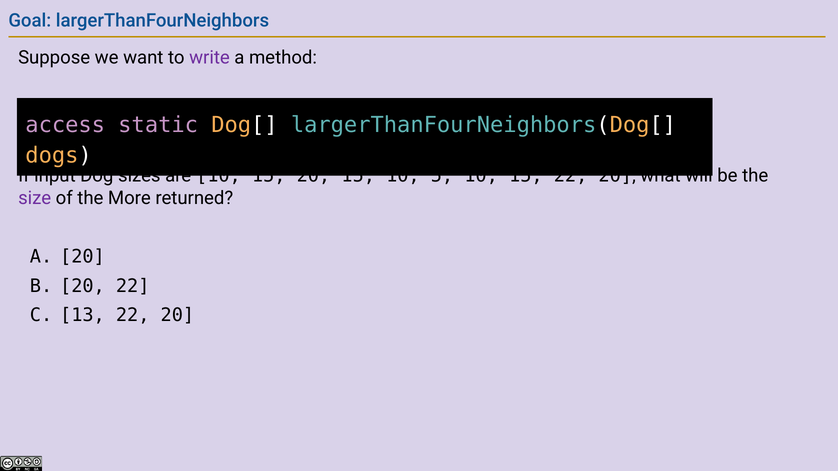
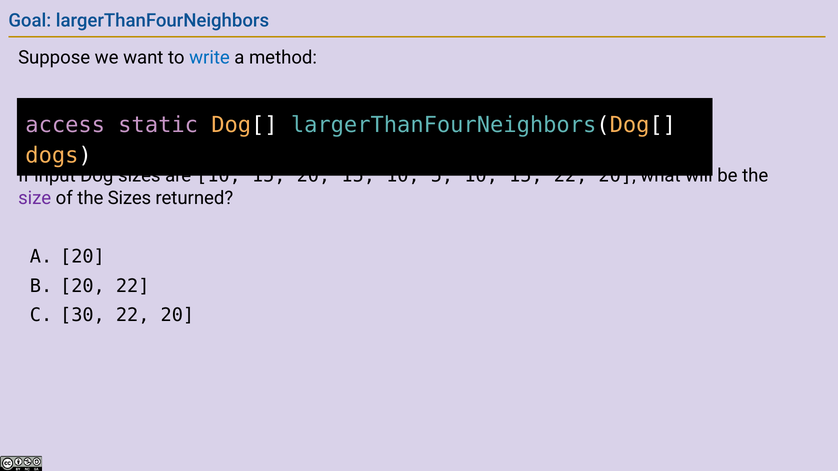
write colour: purple -> blue
the More: More -> Sizes
13: 13 -> 30
